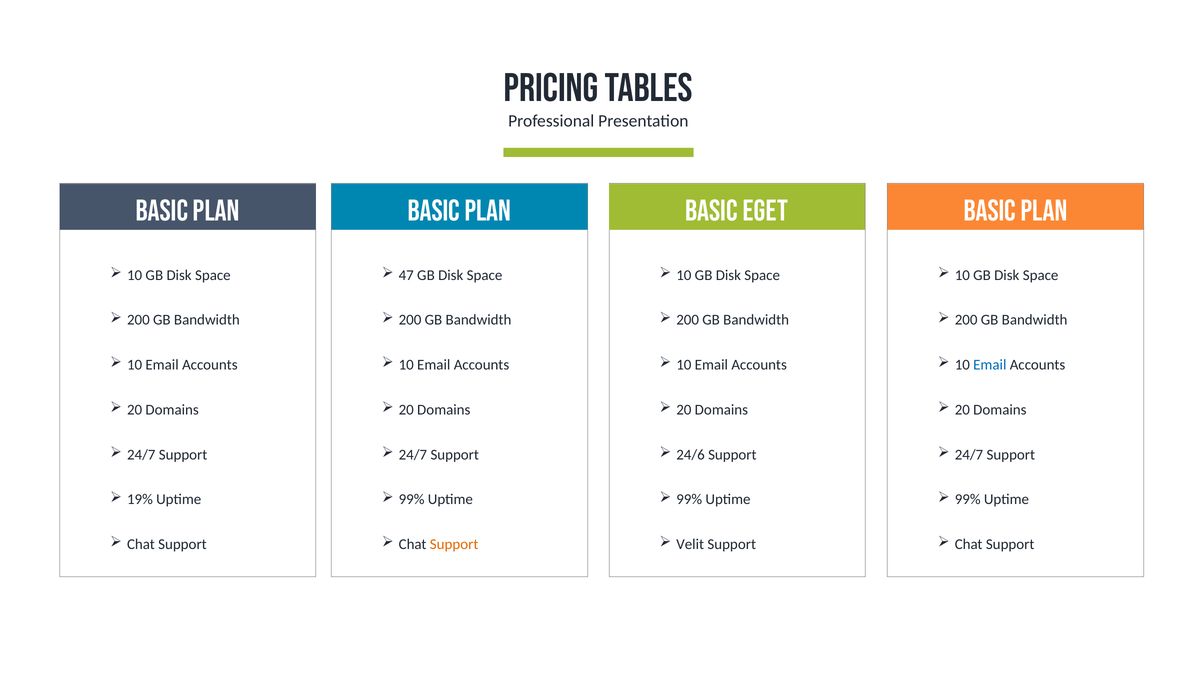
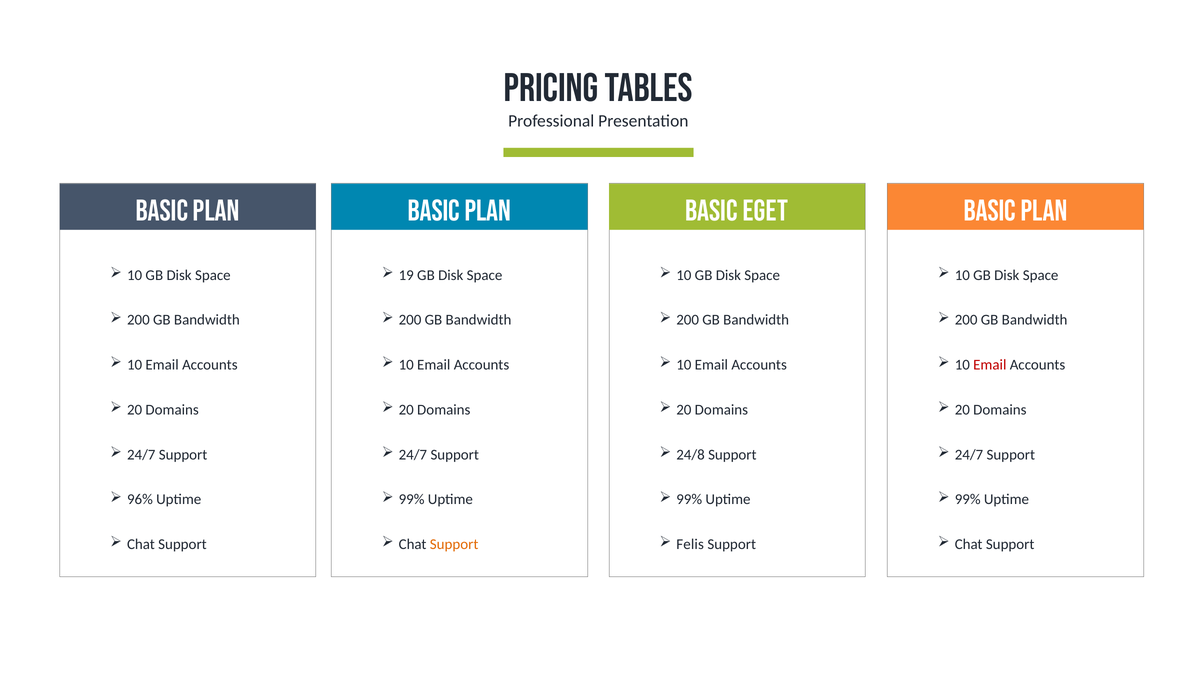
47: 47 -> 19
Email at (990, 365) colour: blue -> red
24/6: 24/6 -> 24/8
19%: 19% -> 96%
Velit: Velit -> Felis
